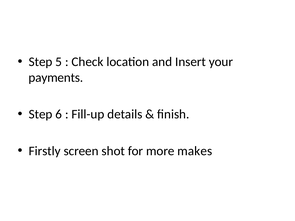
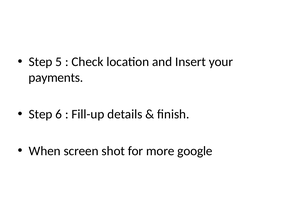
Firstly: Firstly -> When
makes: makes -> google
